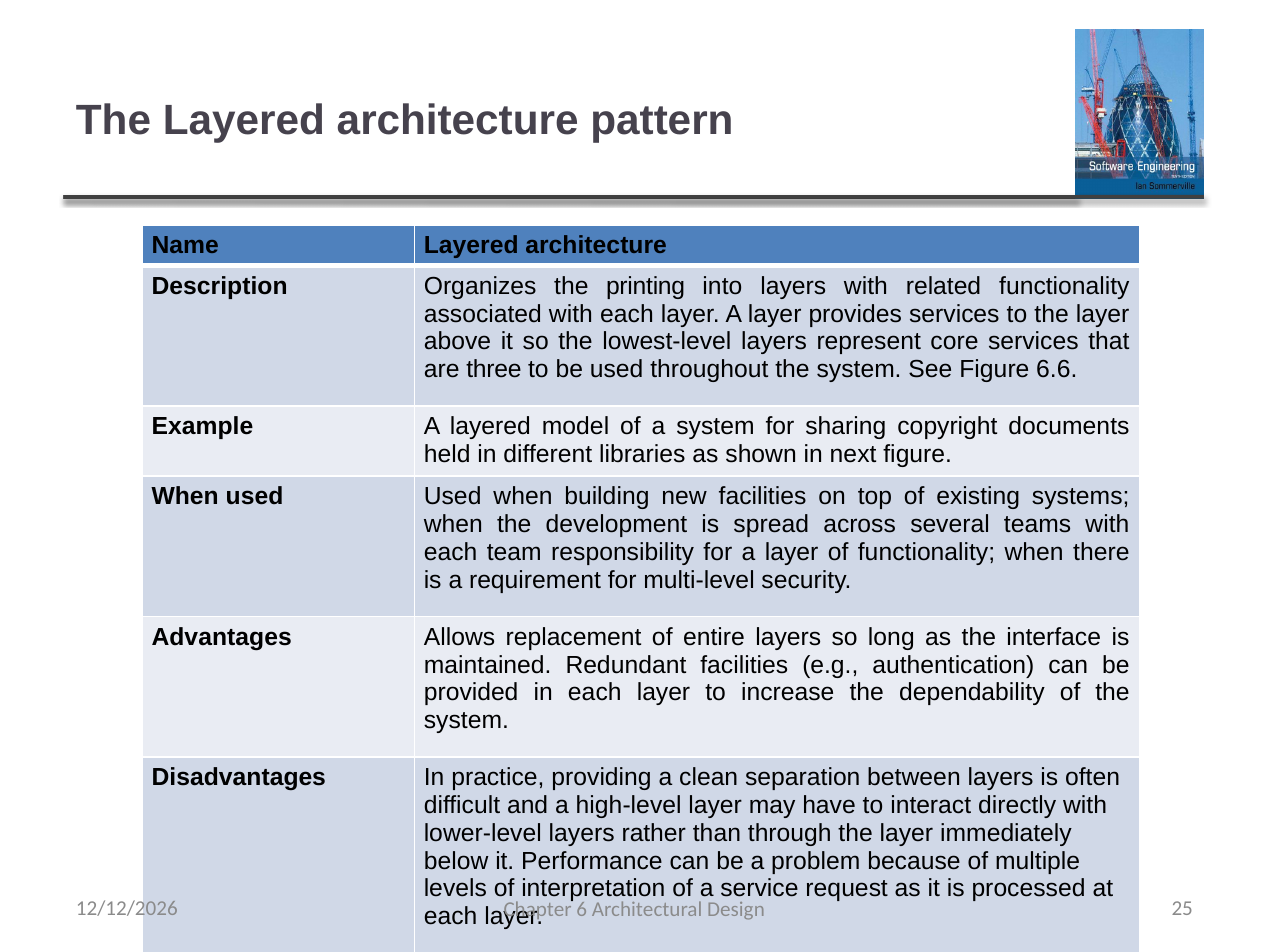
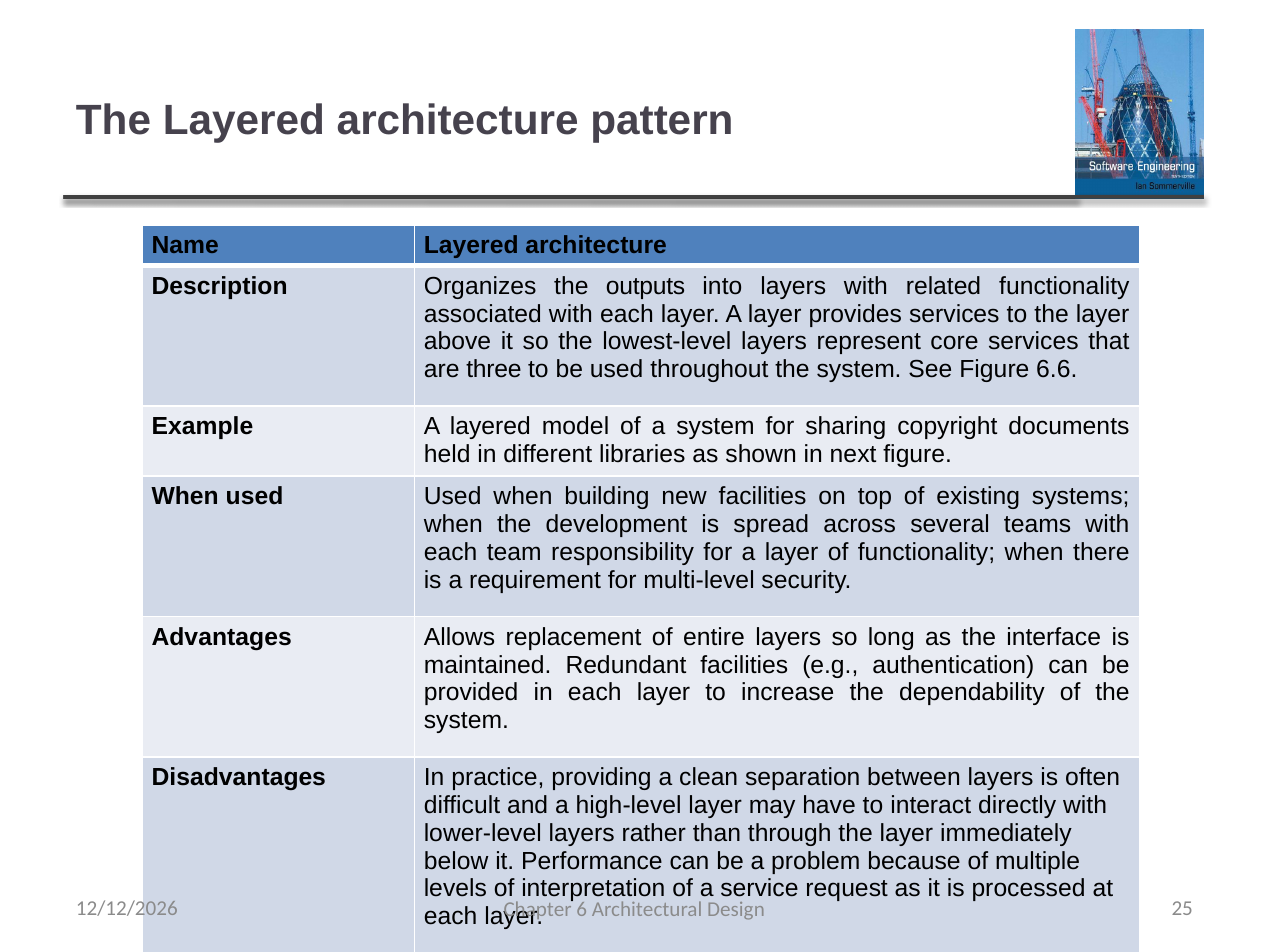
printing: printing -> outputs
